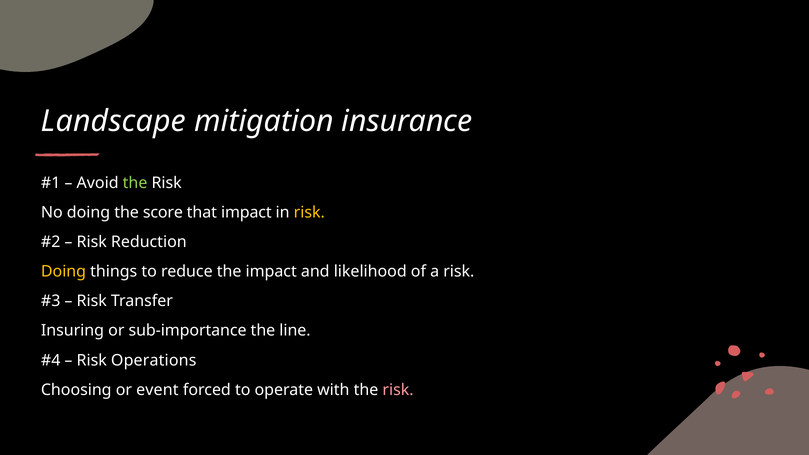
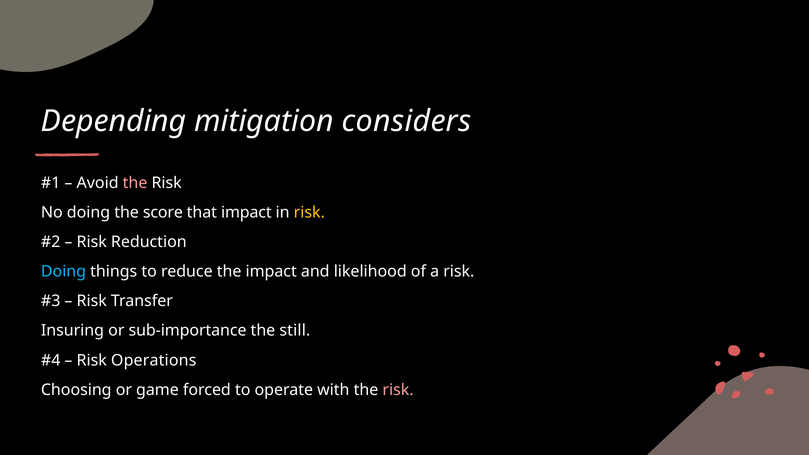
Landscape: Landscape -> Depending
insurance: insurance -> considers
the at (135, 183) colour: light green -> pink
Doing at (64, 272) colour: yellow -> light blue
line: line -> still
event: event -> game
